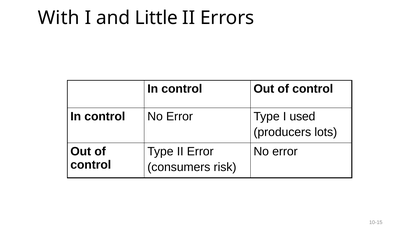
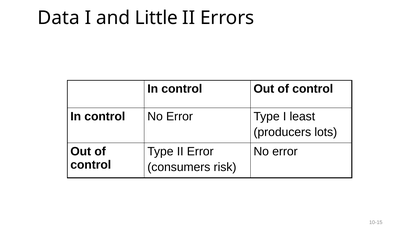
With: With -> Data
used: used -> least
